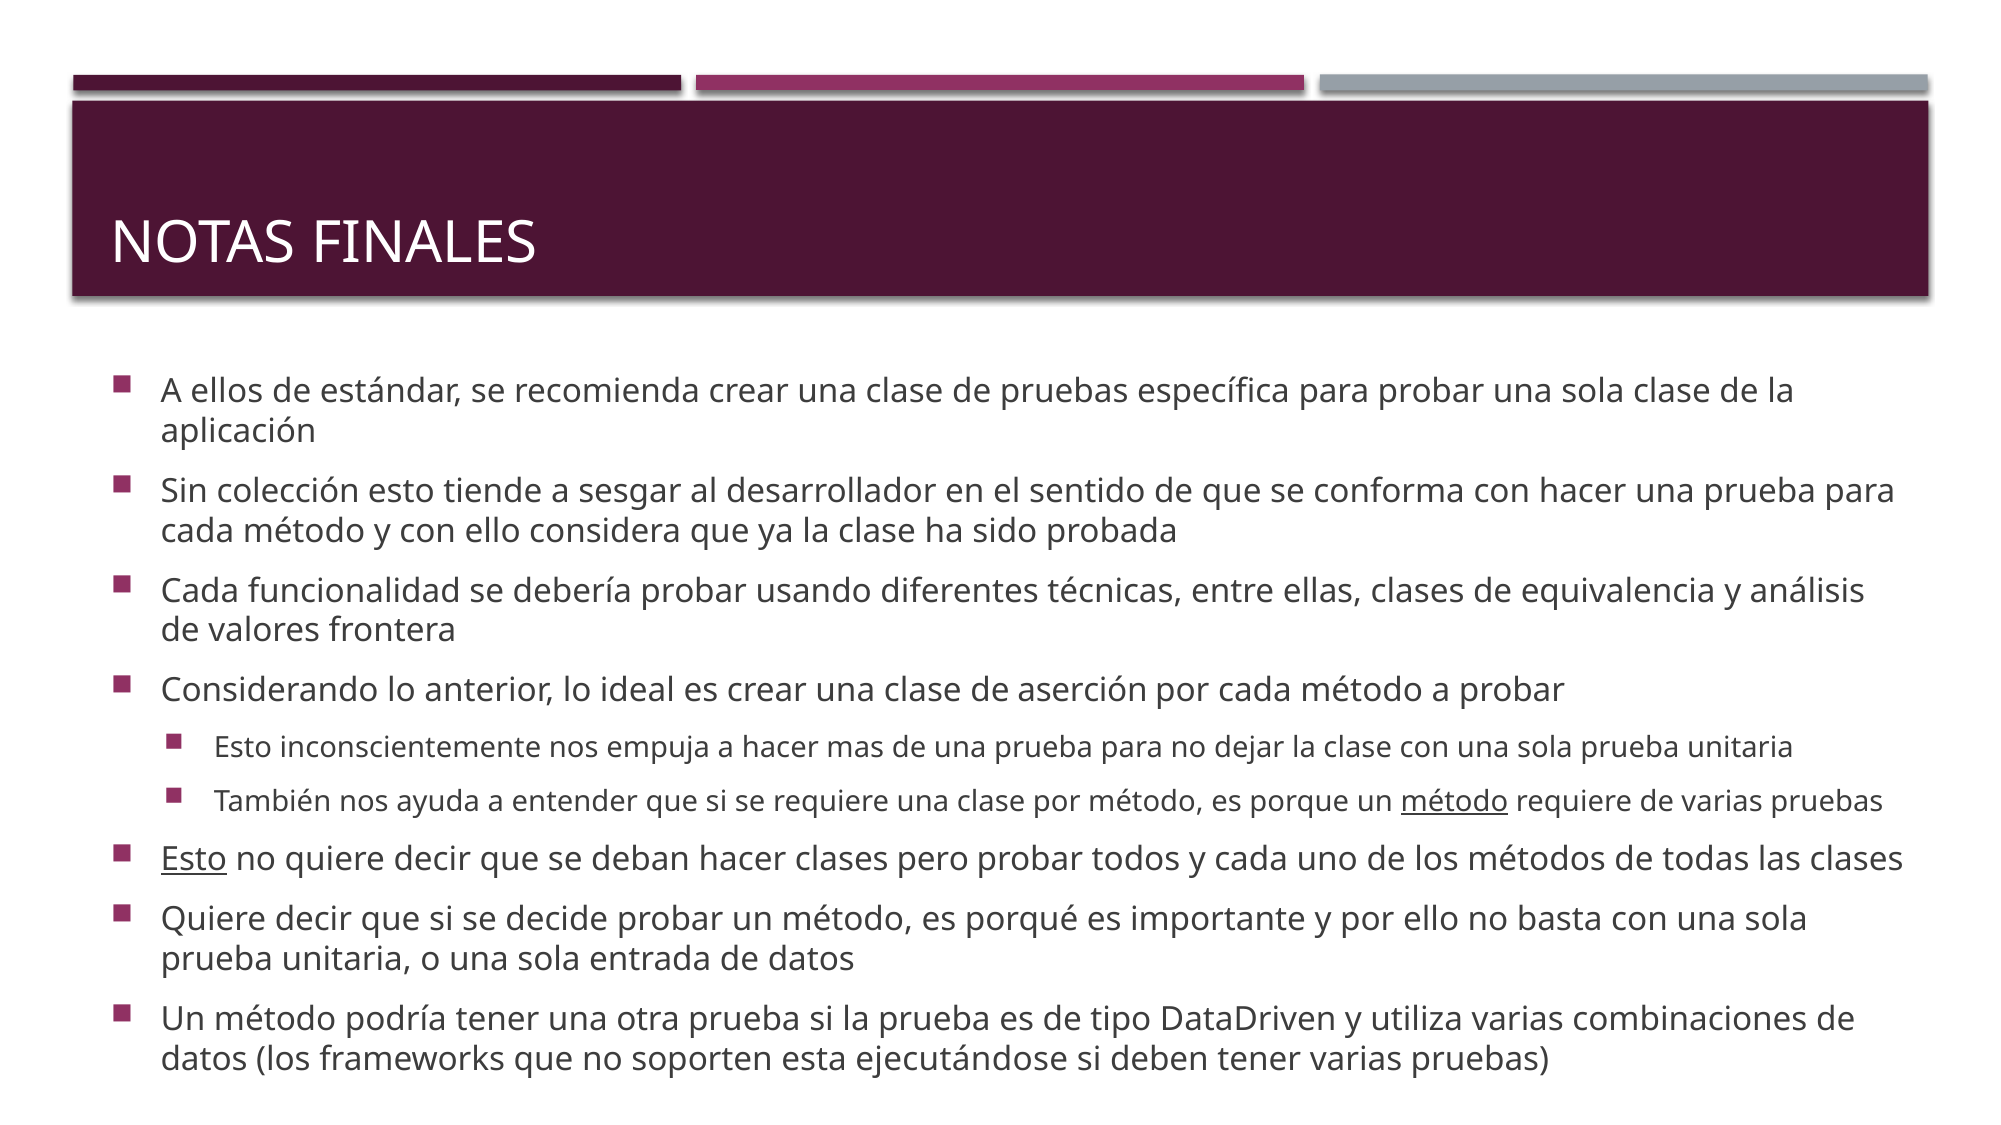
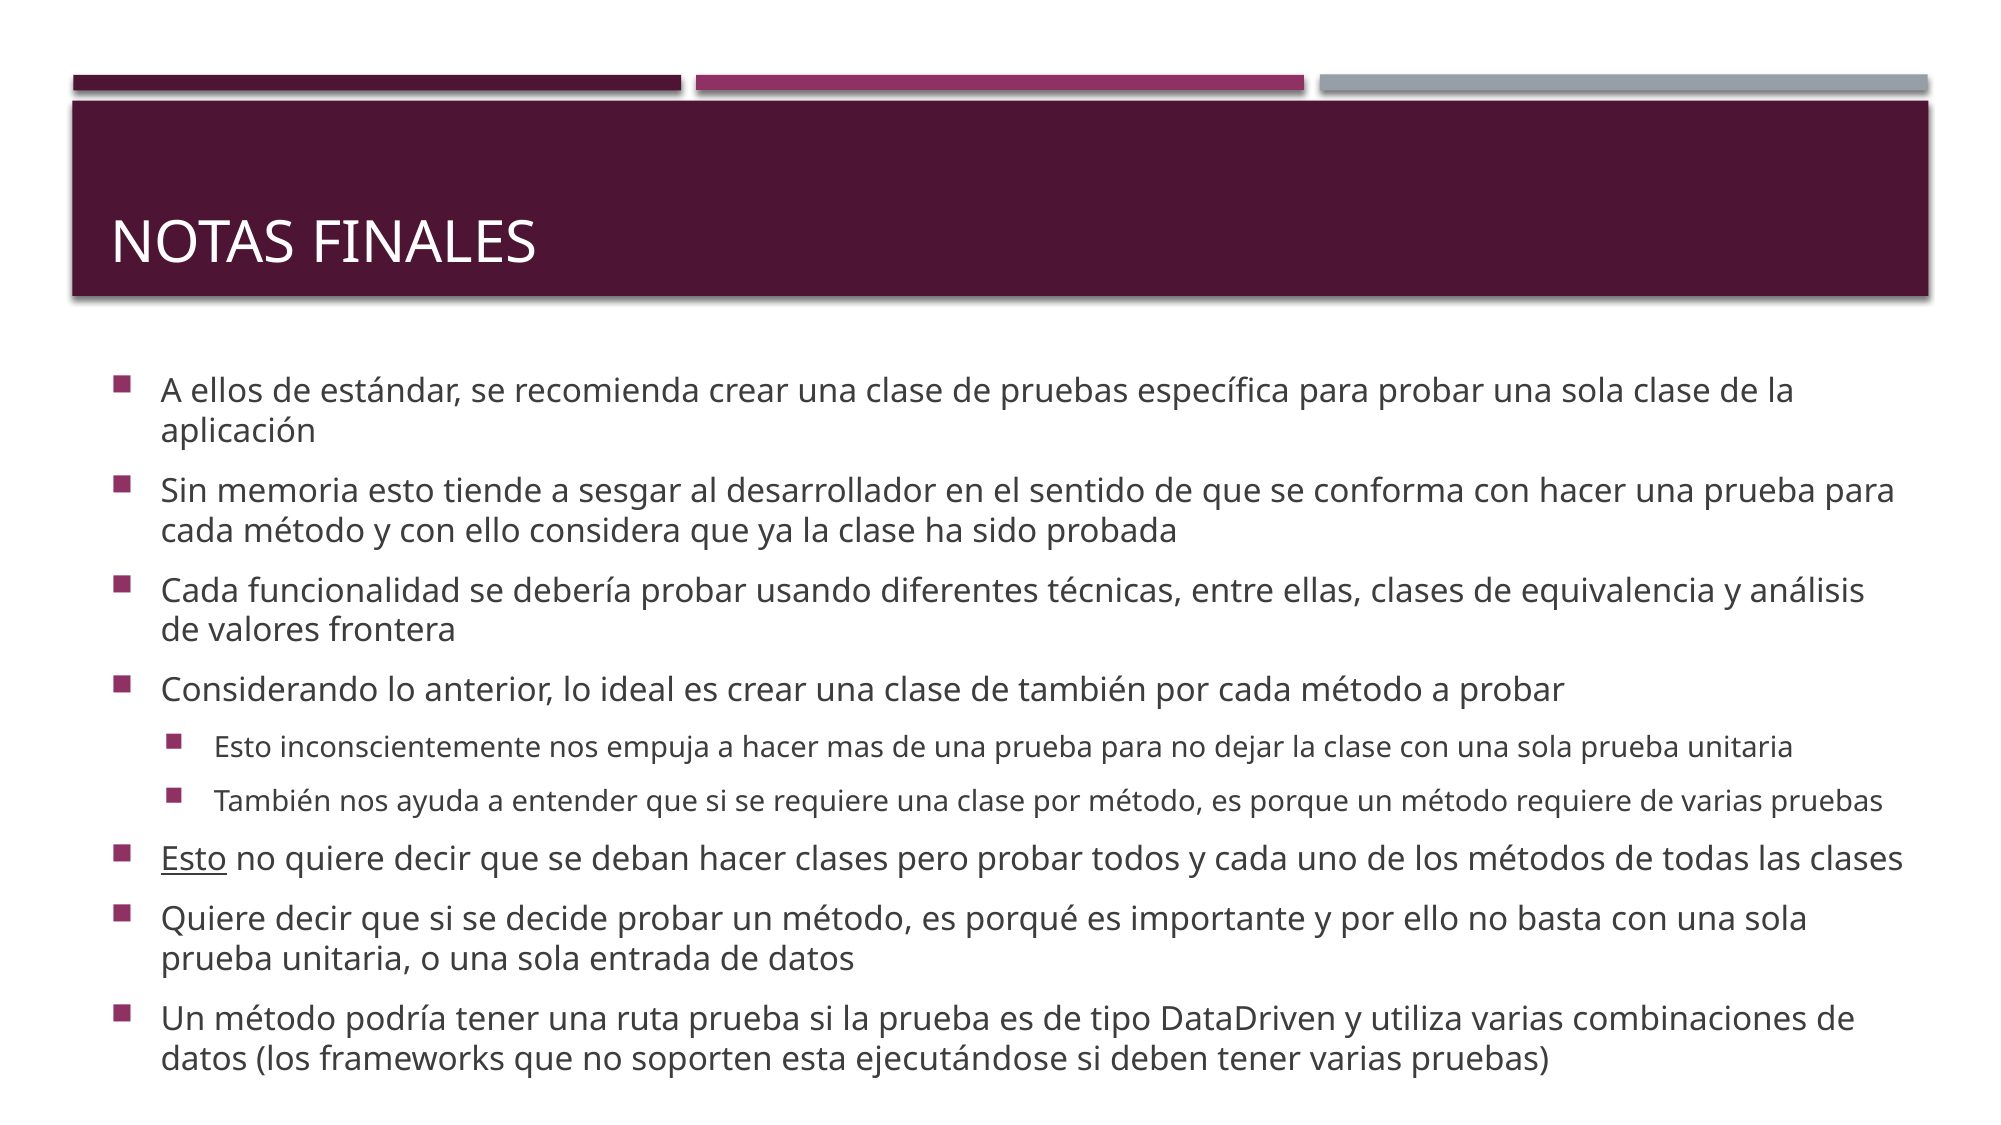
colección: colección -> memoria
de aserción: aserción -> también
método at (1454, 802) underline: present -> none
otra: otra -> ruta
